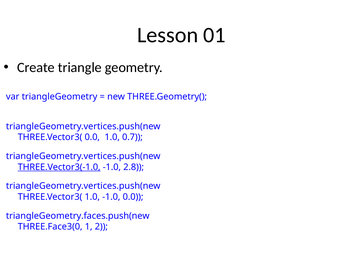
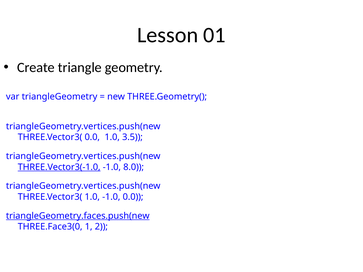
0.7: 0.7 -> 3.5
2.8: 2.8 -> 8.0
triangleGeometry.faces.push(new underline: none -> present
